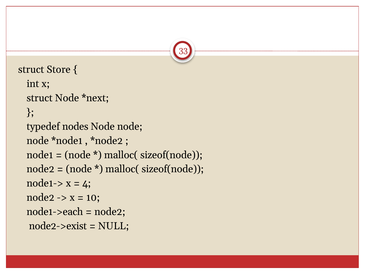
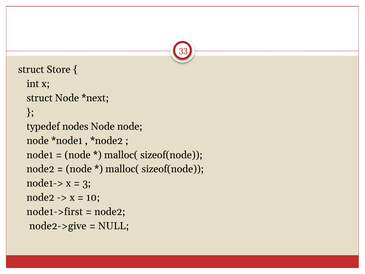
4: 4 -> 3
node1->each: node1->each -> node1->first
node2->exist: node2->exist -> node2->give
